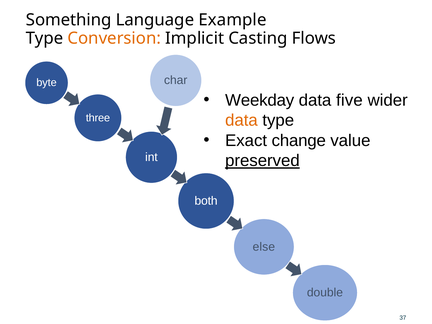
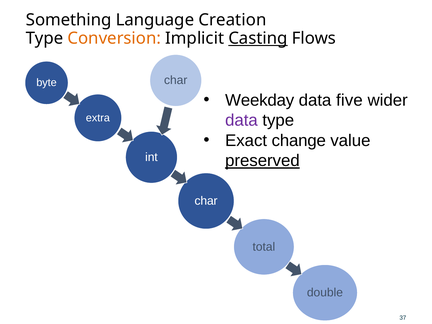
Example: Example -> Creation
Casting underline: none -> present
data at (241, 120) colour: orange -> purple
three: three -> extra
both at (206, 201): both -> char
else: else -> total
